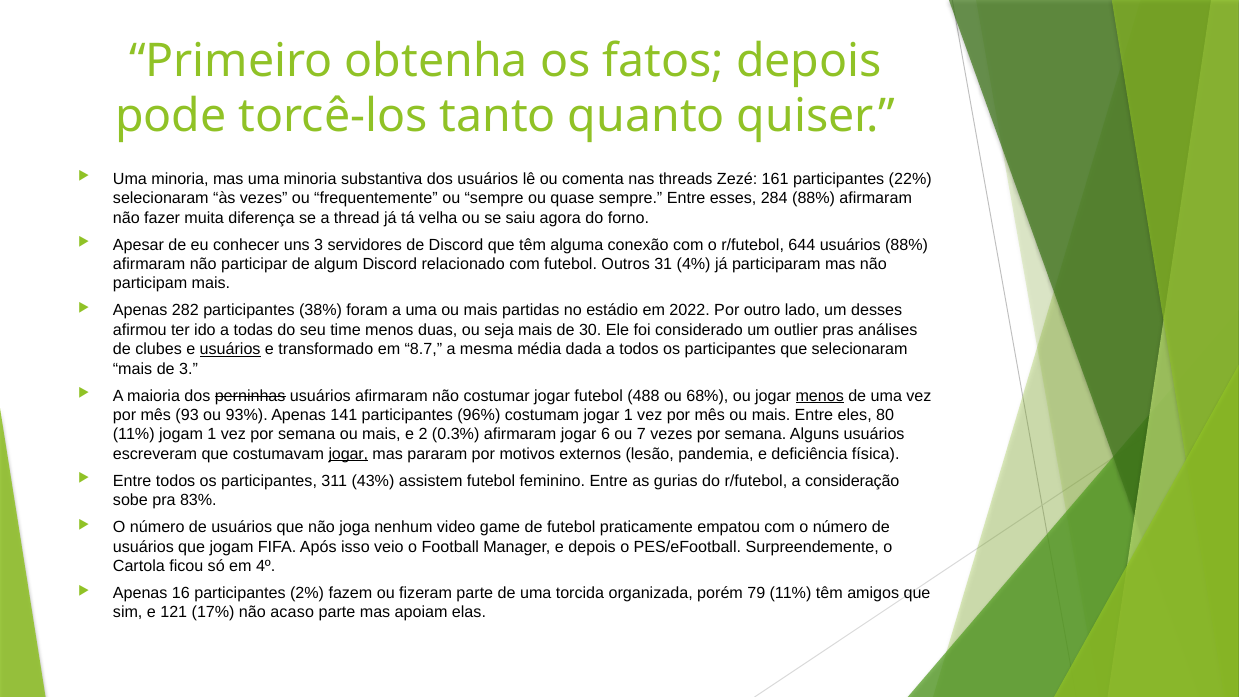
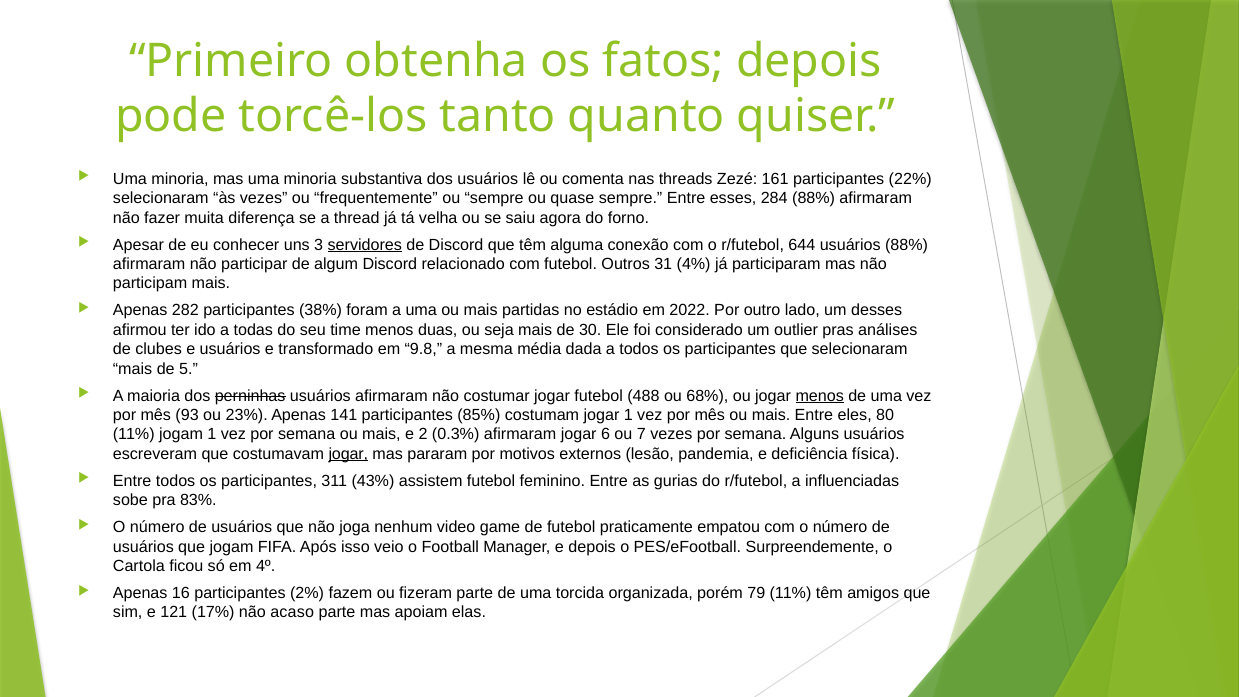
servidores underline: none -> present
usuários at (230, 349) underline: present -> none
8.7: 8.7 -> 9.8
de 3: 3 -> 5
93%: 93% -> 23%
96%: 96% -> 85%
consideração: consideração -> influenciadas
